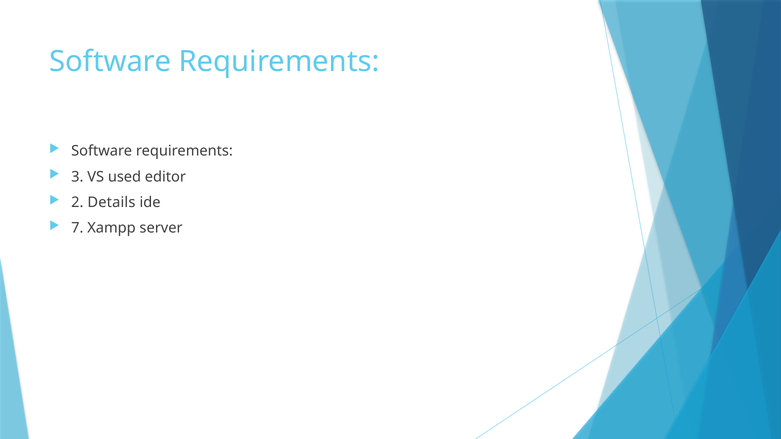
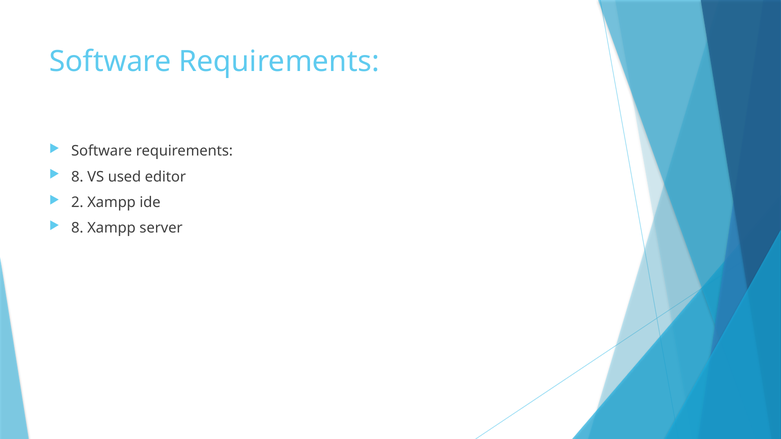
3 at (77, 177): 3 -> 8
2 Details: Details -> Xampp
7 at (77, 228): 7 -> 8
